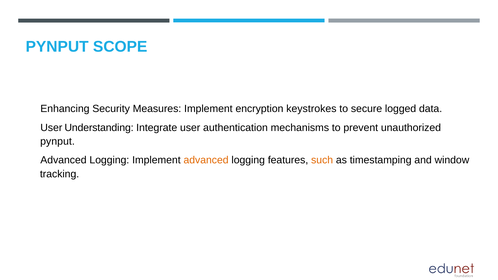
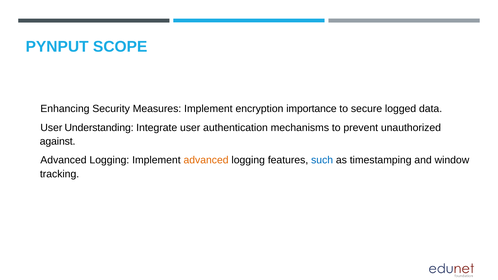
keystrokes: keystrokes -> importance
pynput at (57, 141): pynput -> against
such colour: orange -> blue
